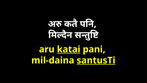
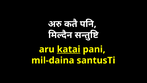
santusTi underline: present -> none
